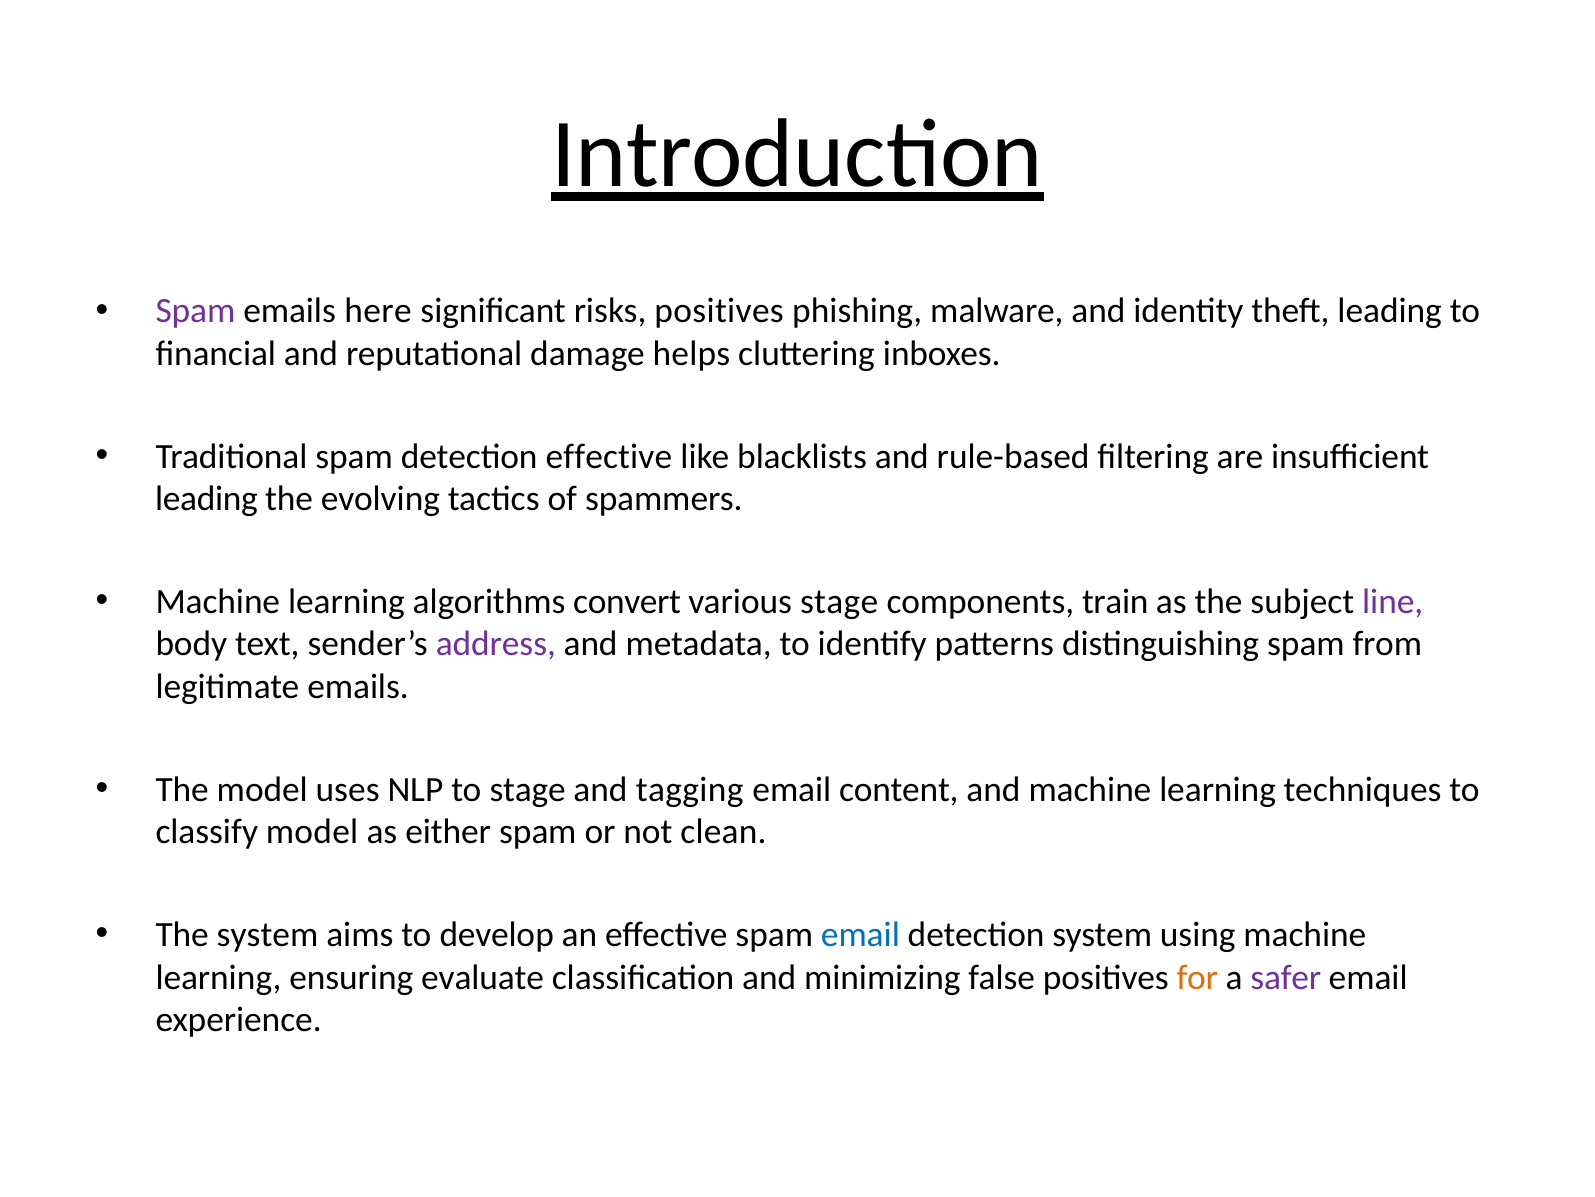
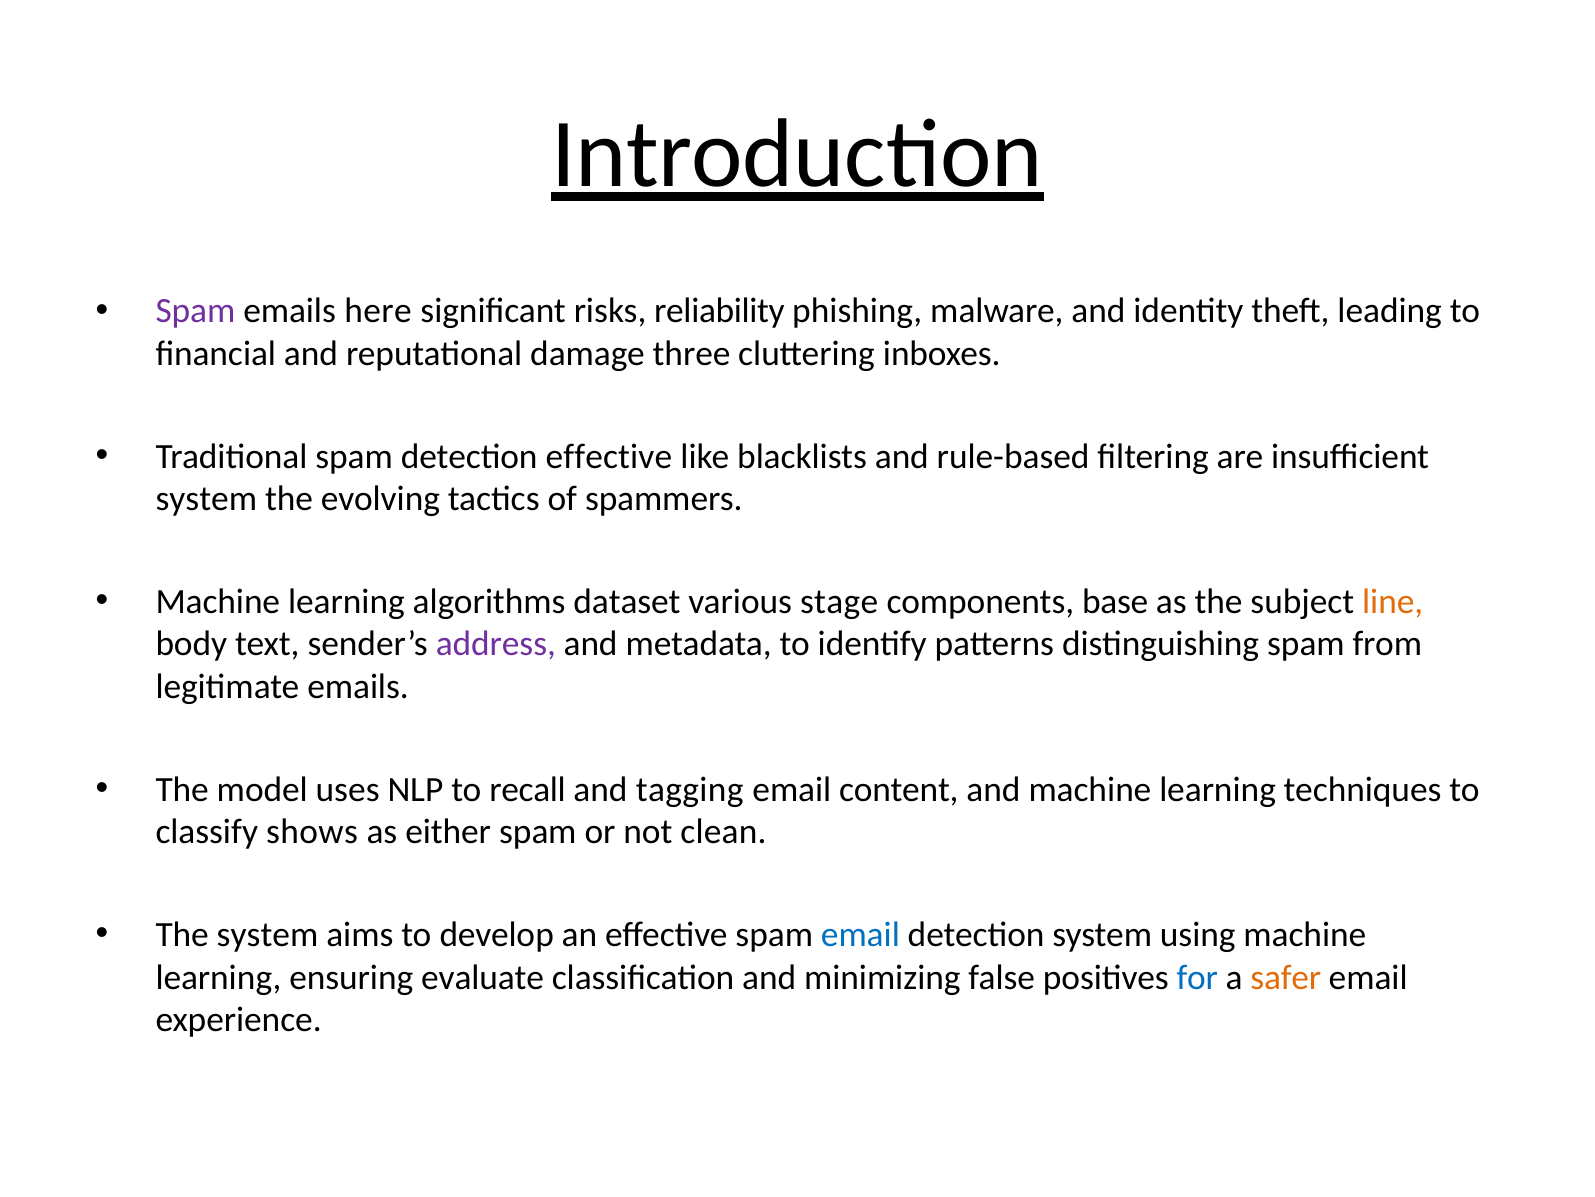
risks positives: positives -> reliability
helps: helps -> three
leading at (206, 499): leading -> system
convert: convert -> dataset
train: train -> base
line colour: purple -> orange
to stage: stage -> recall
classify model: model -> shows
for colour: orange -> blue
safer colour: purple -> orange
